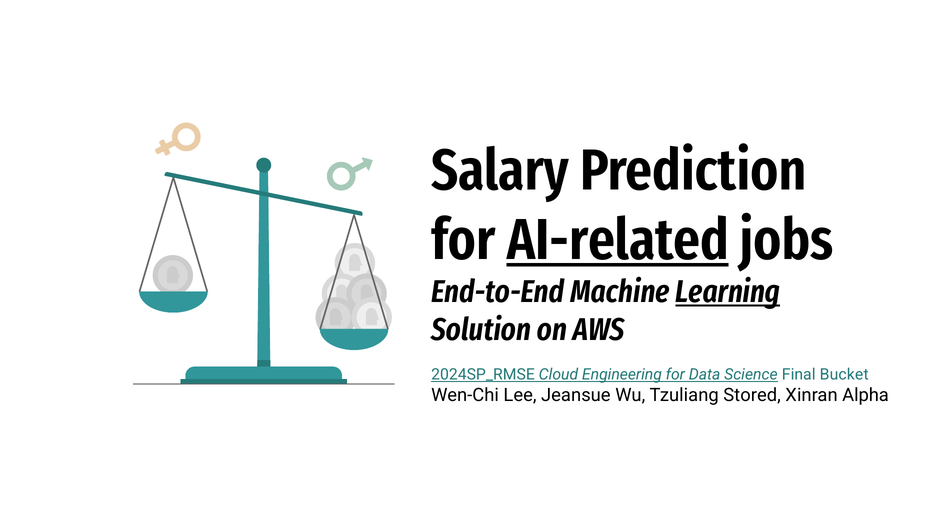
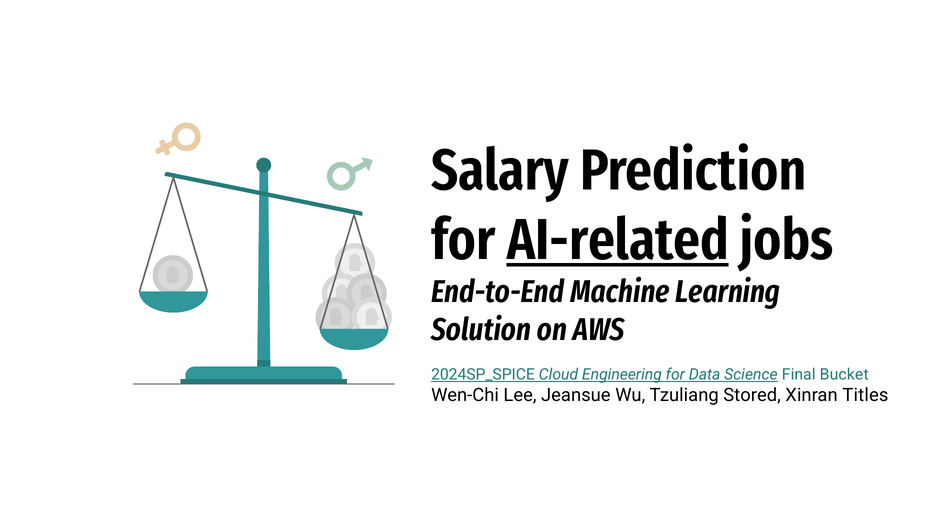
Learning underline: present -> none
2024SP_RMSE: 2024SP_RMSE -> 2024SP_SPICE
Alpha: Alpha -> Titles
